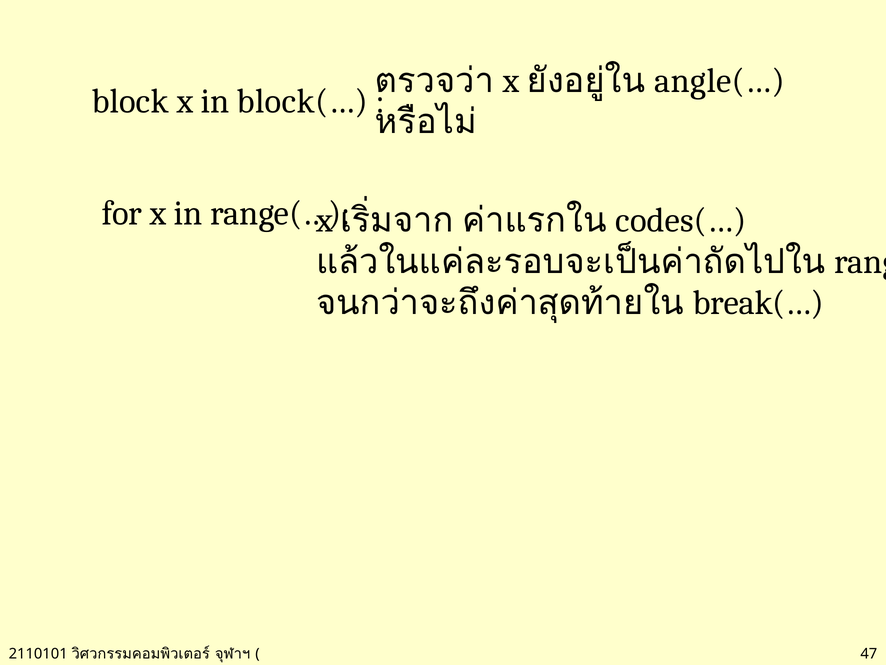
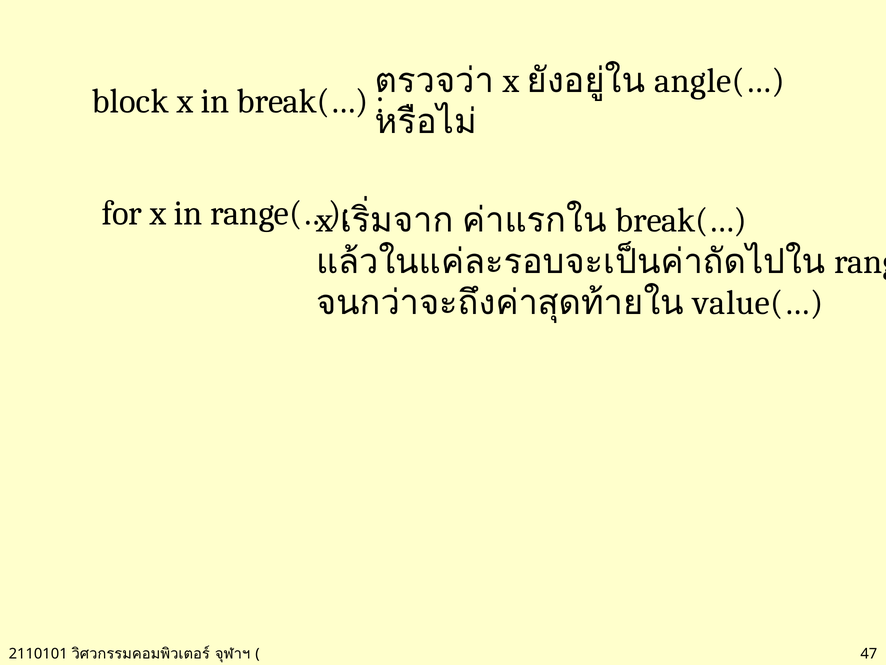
in block(…: block(… -> break(…
codes(… at (681, 220): codes(… -> break(…
break(…: break(… -> value(…
